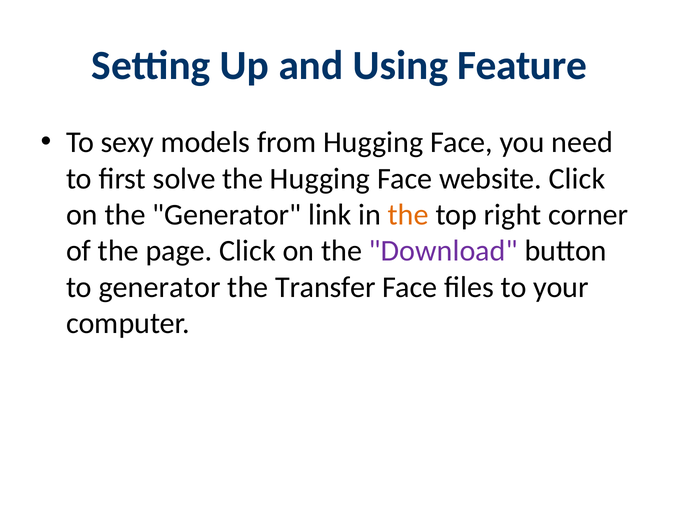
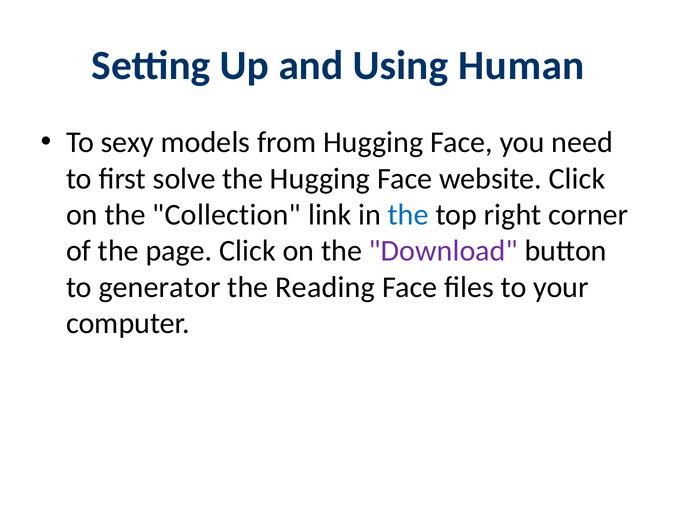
Feature: Feature -> Human
the Generator: Generator -> Collection
the at (408, 215) colour: orange -> blue
Transfer: Transfer -> Reading
